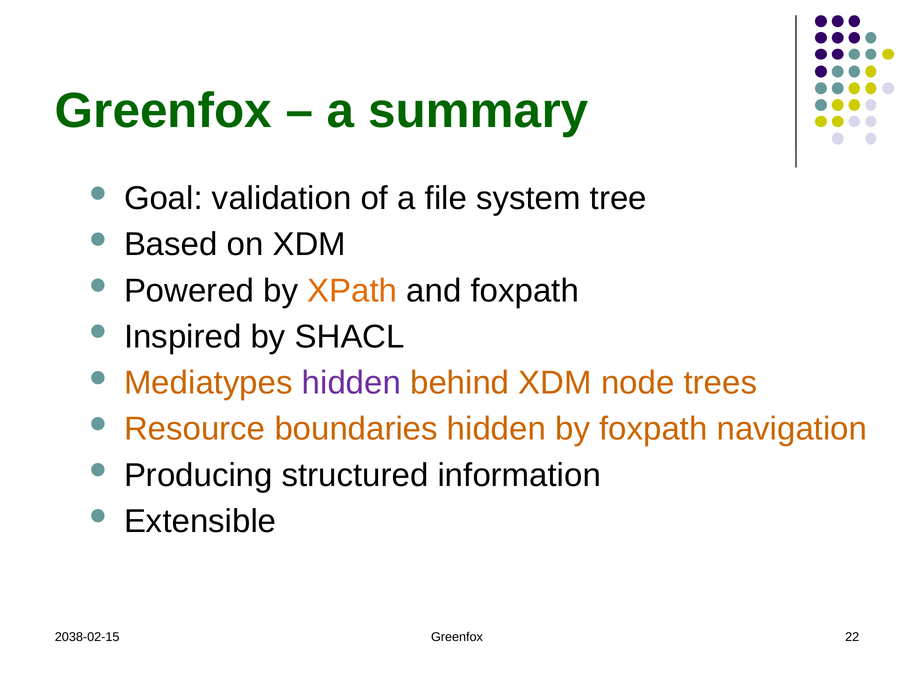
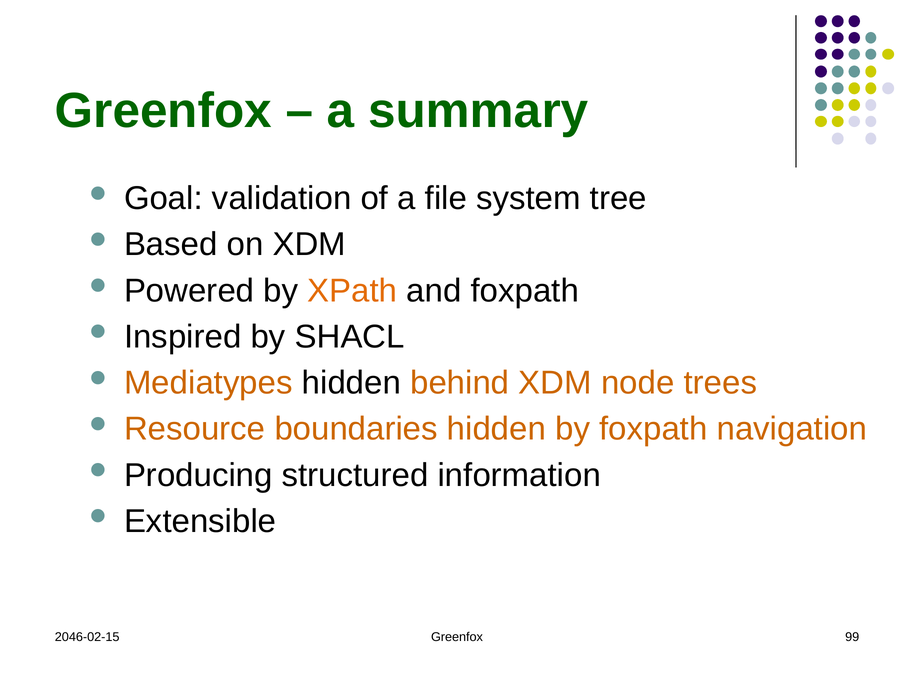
hidden at (351, 383) colour: purple -> black
2038-02-15: 2038-02-15 -> 2046-02-15
22: 22 -> 99
